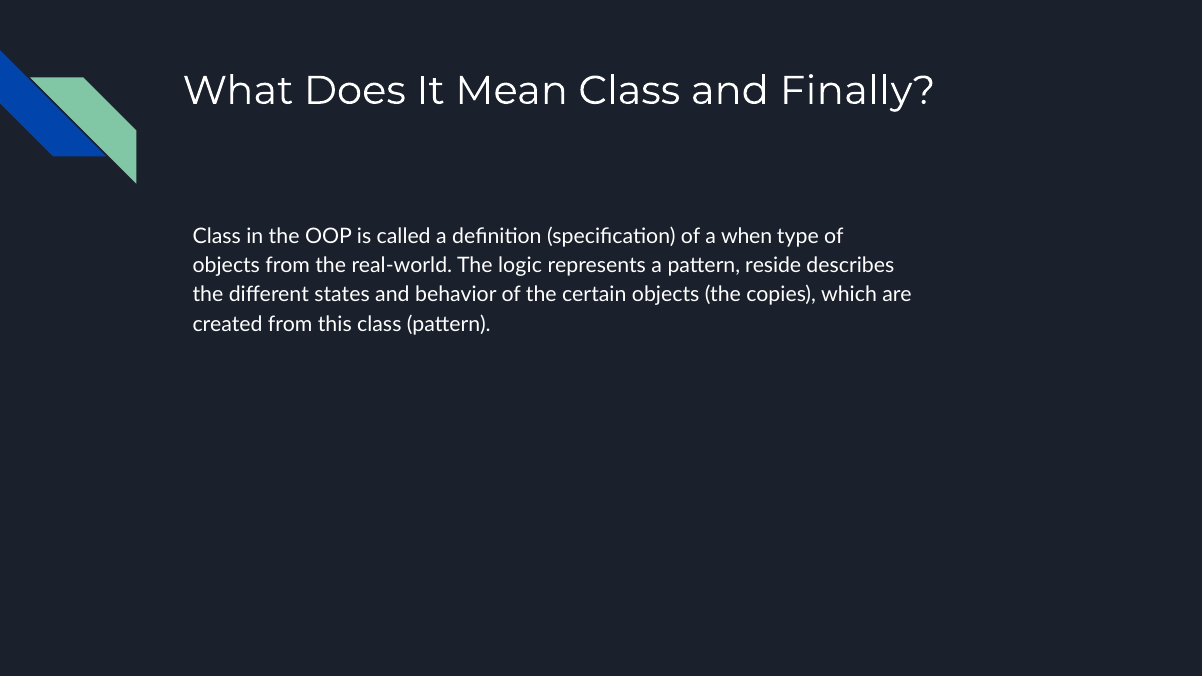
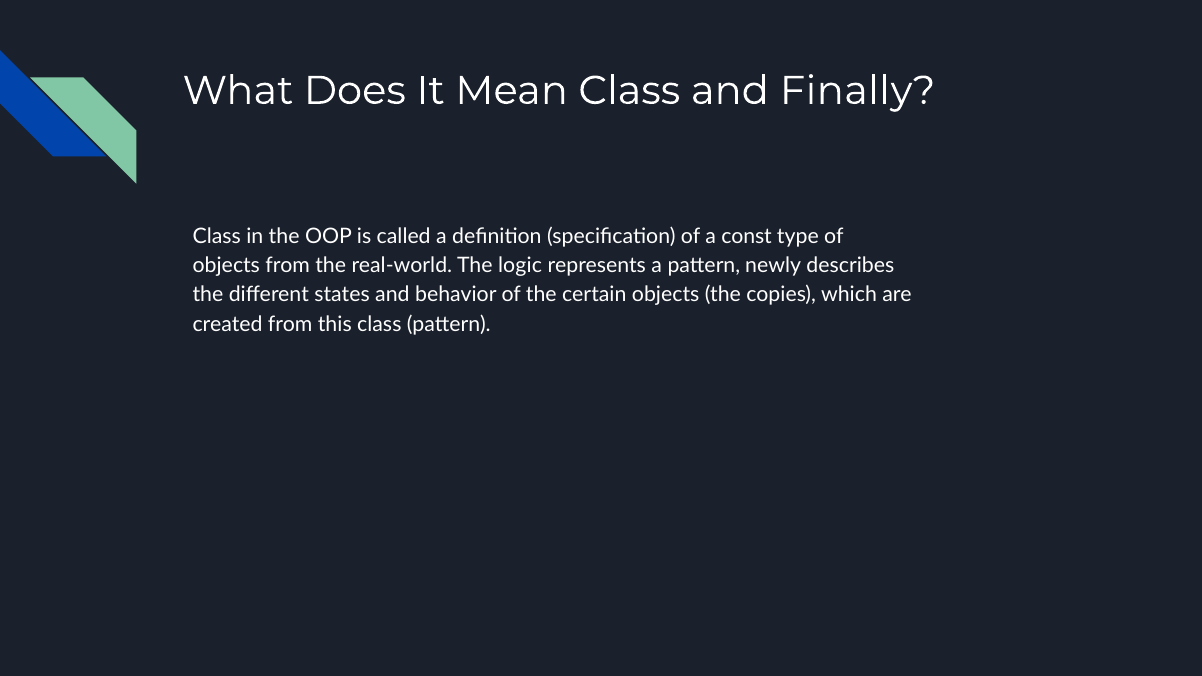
when: when -> const
reside: reside -> newly
